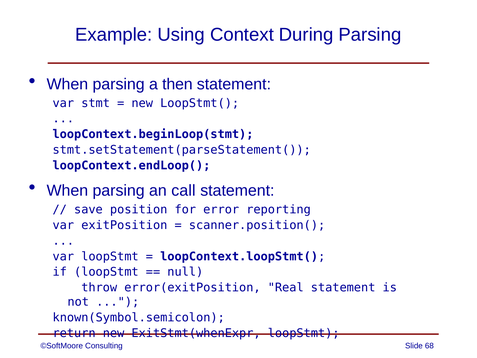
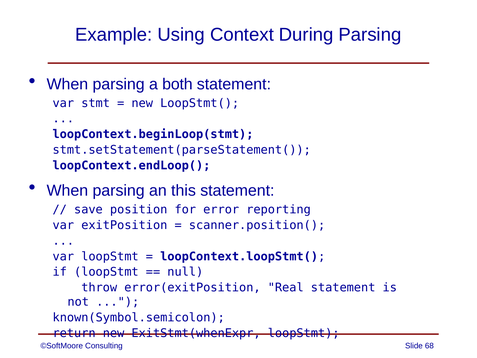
then: then -> both
call: call -> this
